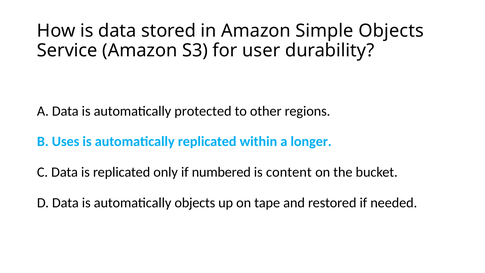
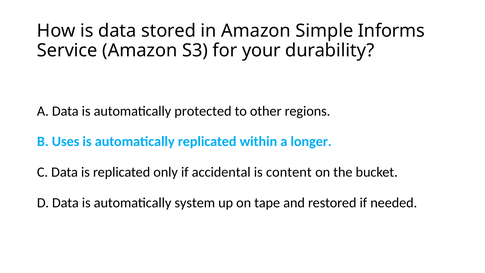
Simple Objects: Objects -> Informs
user: user -> your
numbered: numbered -> accidental
automatically objects: objects -> system
